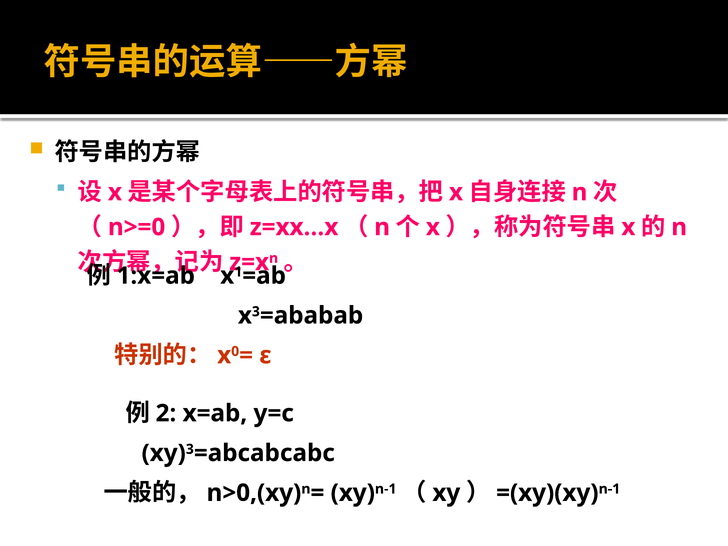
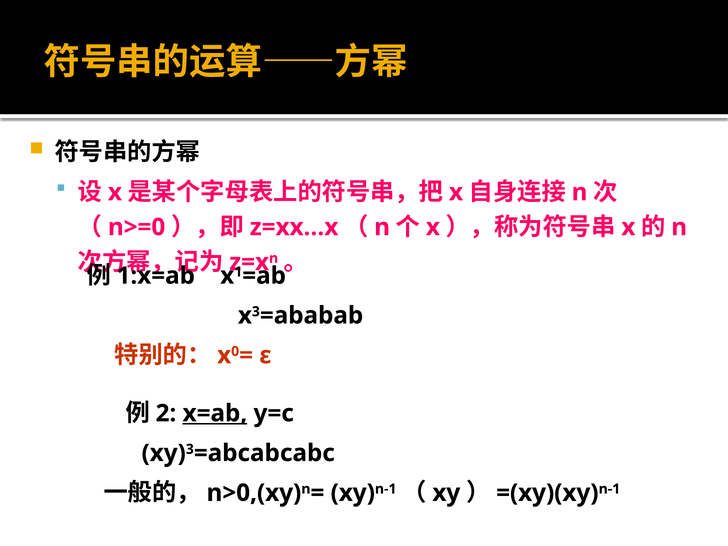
x=ab underline: none -> present
